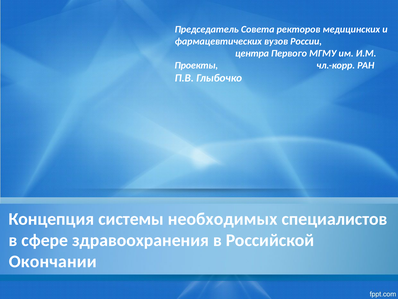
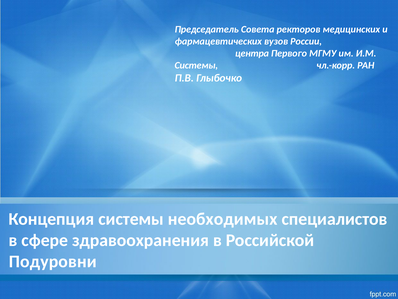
Проекты at (196, 65): Проекты -> Системы
Окончании: Окончании -> Подуровни
